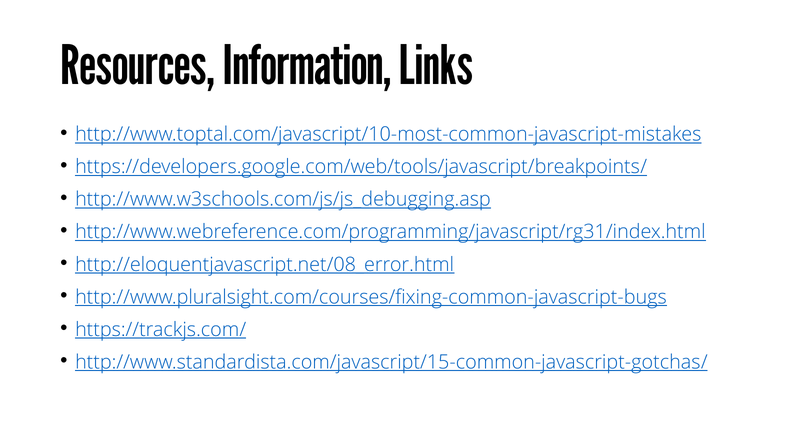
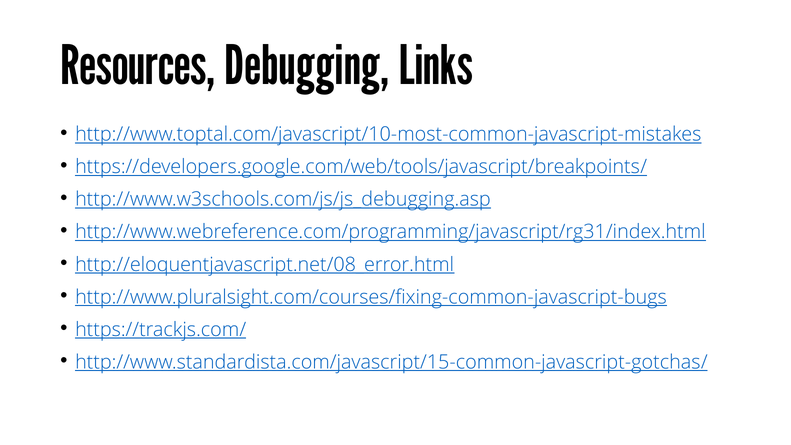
Information: Information -> Debugging
